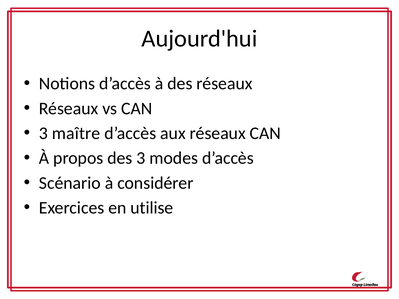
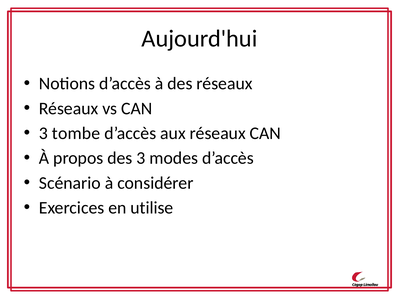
maître: maître -> tombe
